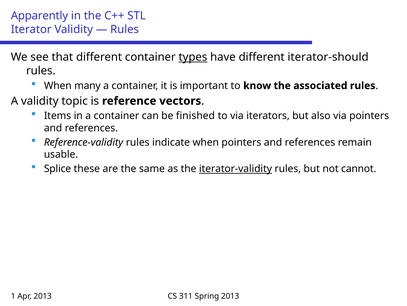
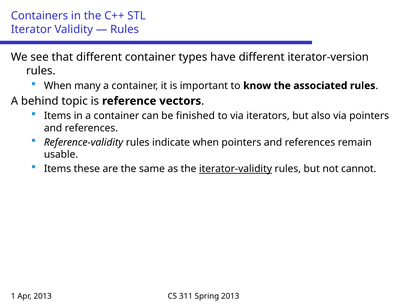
Apparently: Apparently -> Containers
types underline: present -> none
iterator-should: iterator-should -> iterator-version
A validity: validity -> behind
Splice at (58, 168): Splice -> Items
